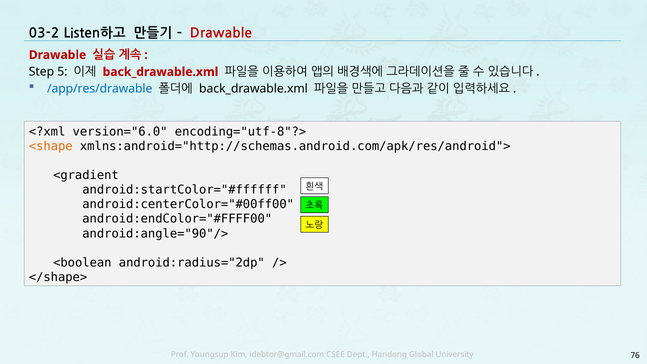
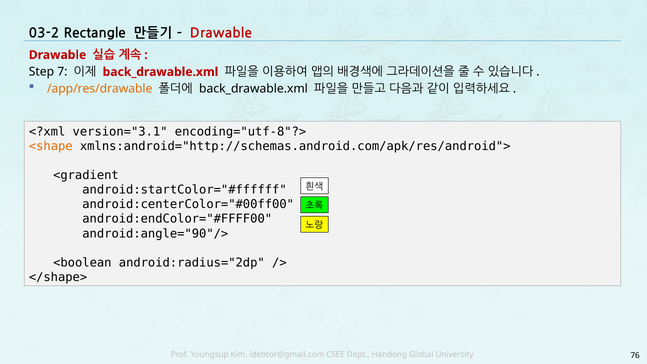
Listen하고: Listen하고 -> Rectangle
5: 5 -> 7
/app/res/drawable colour: blue -> orange
version="6.0: version="6.0 -> version="3.1
